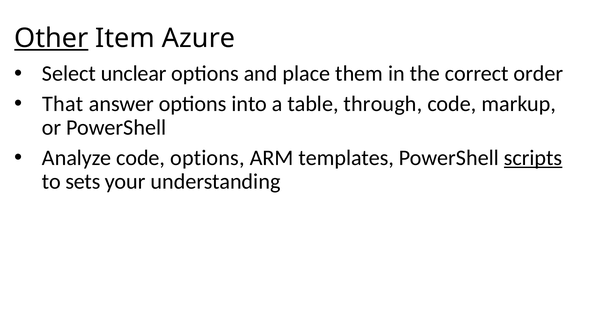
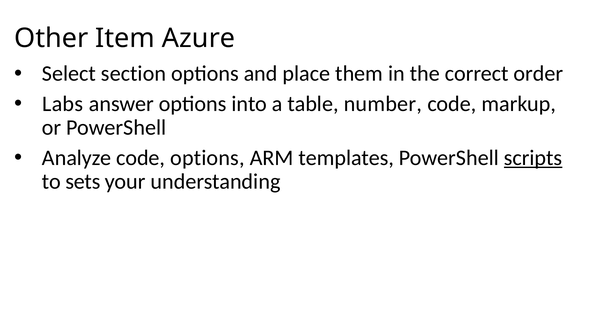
Other underline: present -> none
unclear: unclear -> section
That: That -> Labs
through: through -> number
